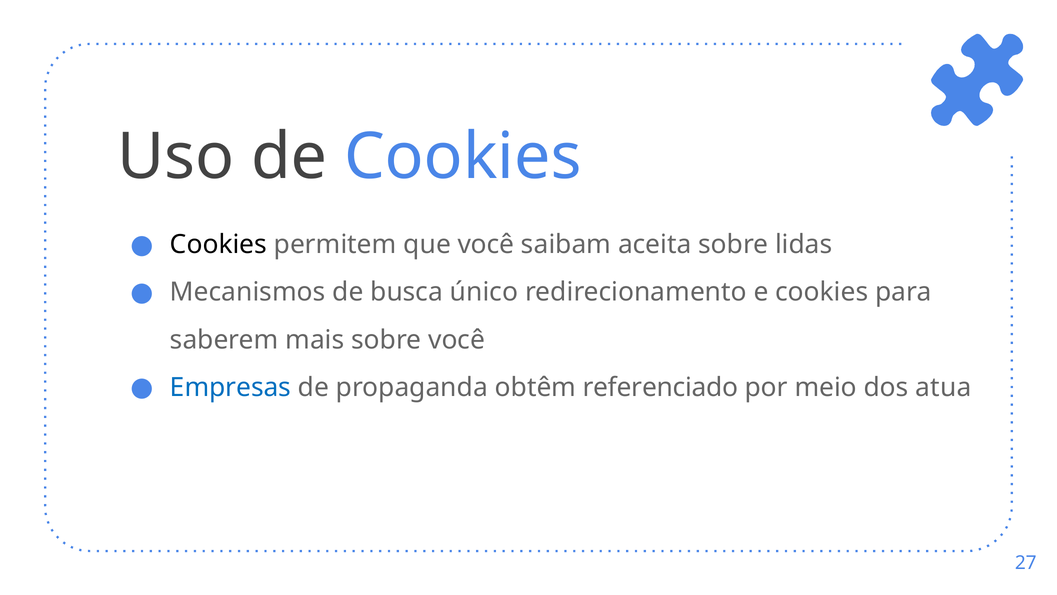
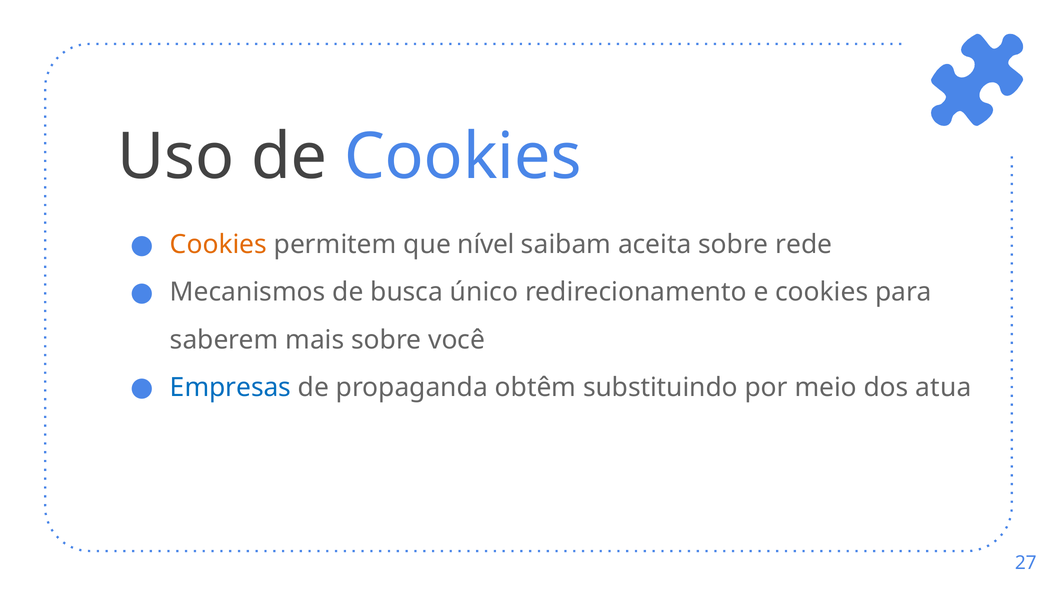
Cookies at (218, 245) colour: black -> orange
que você: você -> nível
lidas: lidas -> rede
referenciado: referenciado -> substituindo
